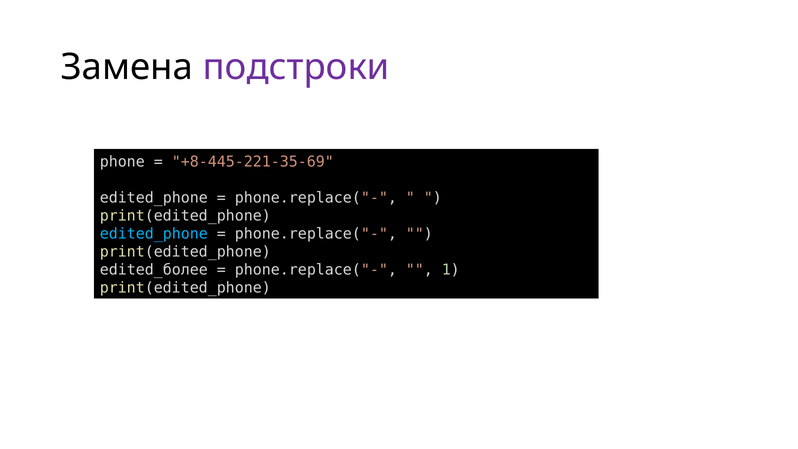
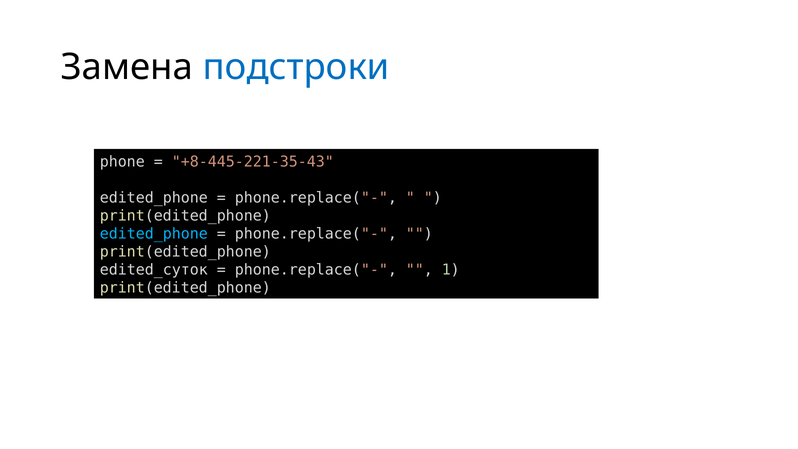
подстроки colour: purple -> blue
+8-445-221-35-69: +8-445-221-35-69 -> +8-445-221-35-43
edited_более: edited_более -> edited_суток
